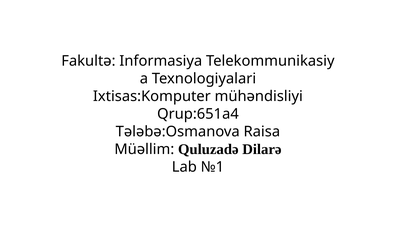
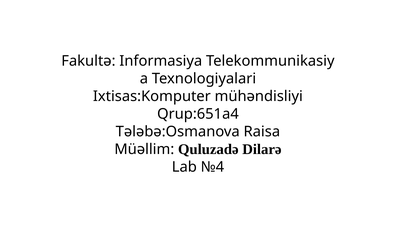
№1: №1 -> №4
